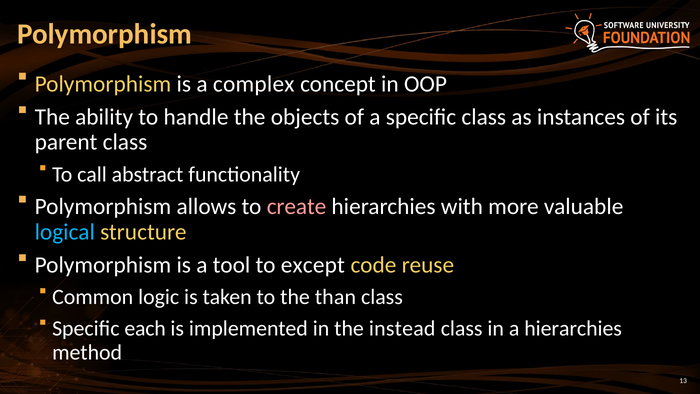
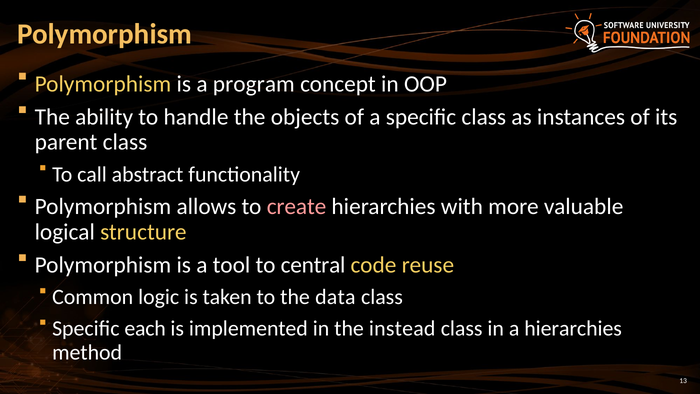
complex: complex -> program
logical colour: light blue -> white
except: except -> central
than: than -> data
